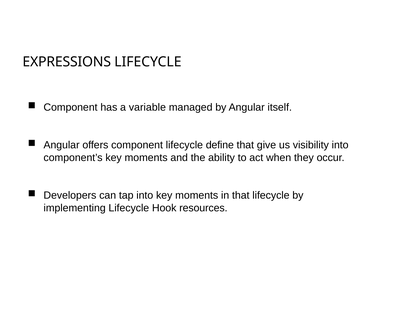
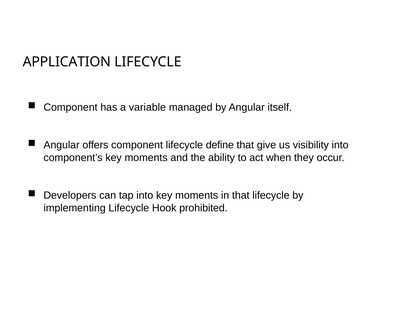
EXPRESSIONS: EXPRESSIONS -> APPLICATION
resources: resources -> prohibited
